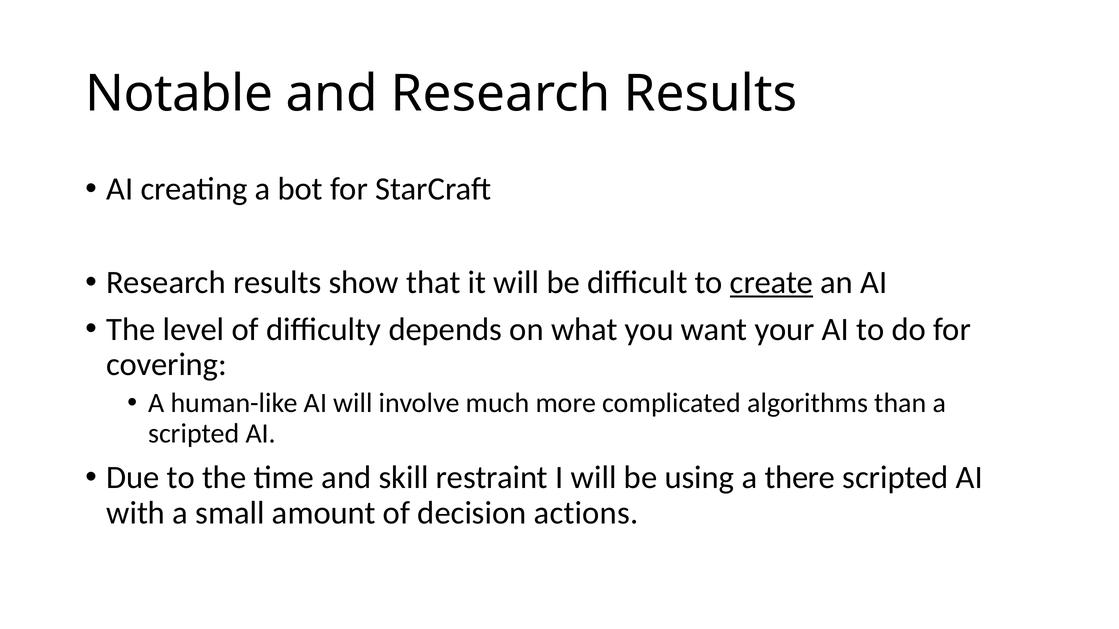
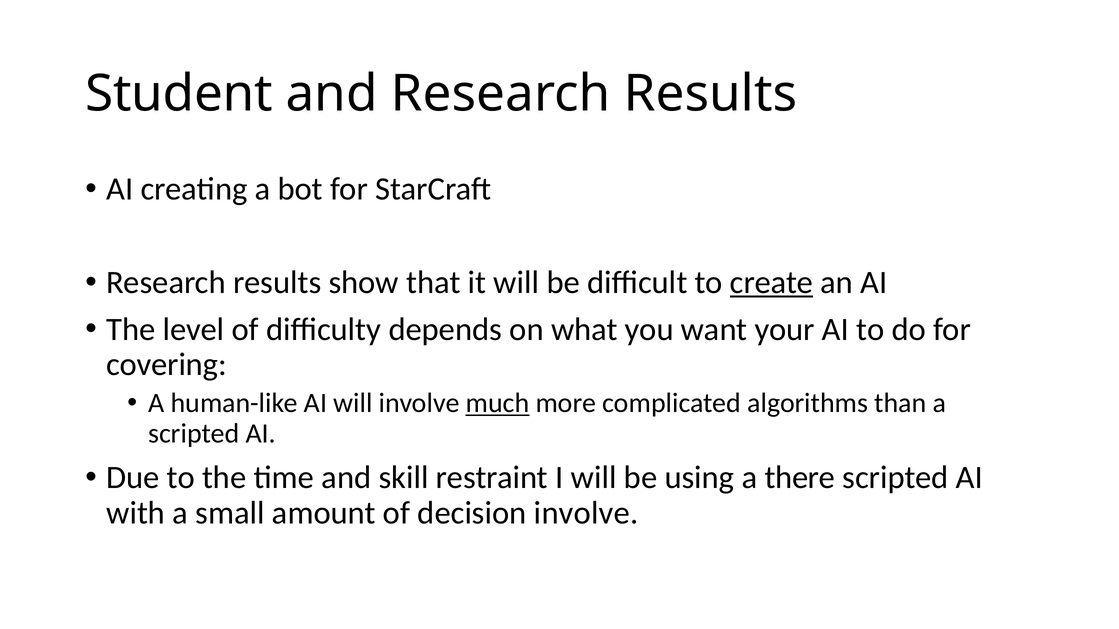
Notable: Notable -> Student
much underline: none -> present
decision actions: actions -> involve
